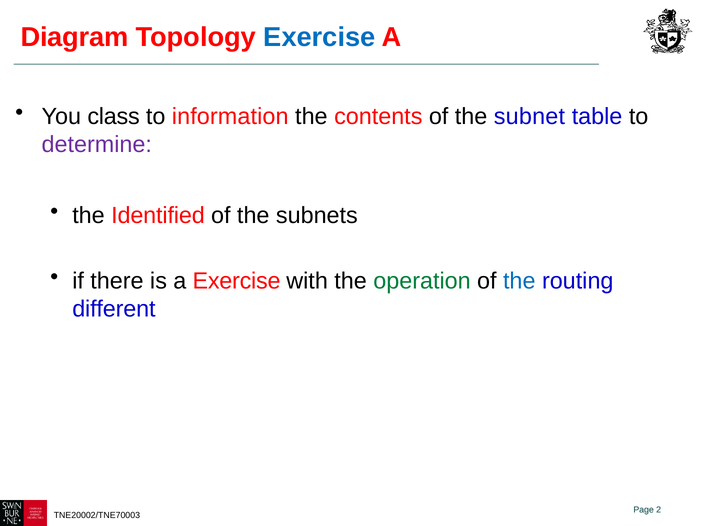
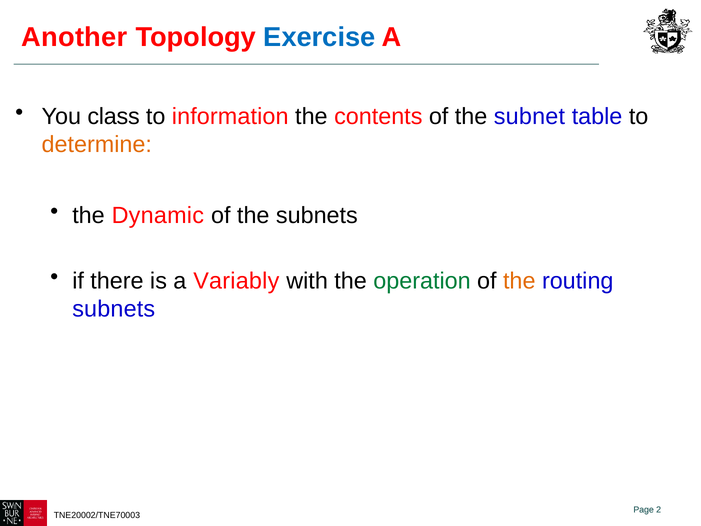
Diagram: Diagram -> Another
determine colour: purple -> orange
Identified: Identified -> Dynamic
a Exercise: Exercise -> Variably
the at (519, 281) colour: blue -> orange
different at (114, 309): different -> subnets
